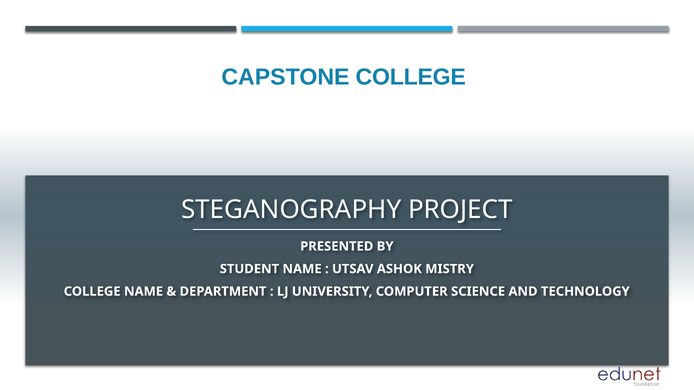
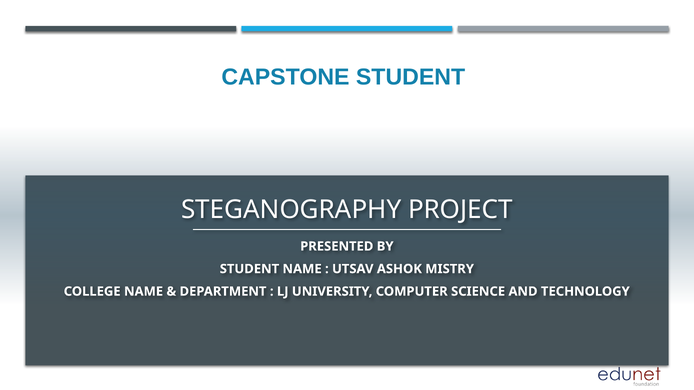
CAPSTONE COLLEGE: COLLEGE -> STUDENT
